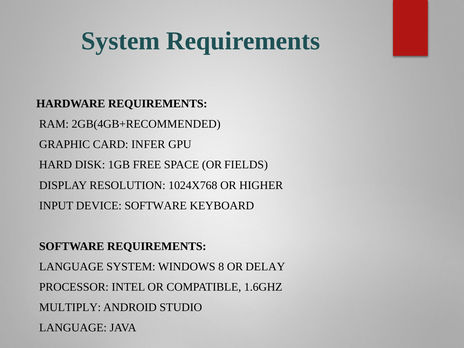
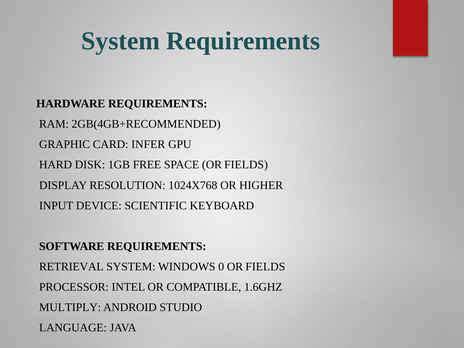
DEVICE SOFTWARE: SOFTWARE -> SCIENTIFIC
LANGUAGE at (71, 267): LANGUAGE -> RETRIEVAL
8: 8 -> 0
DELAY at (265, 267): DELAY -> FIELDS
